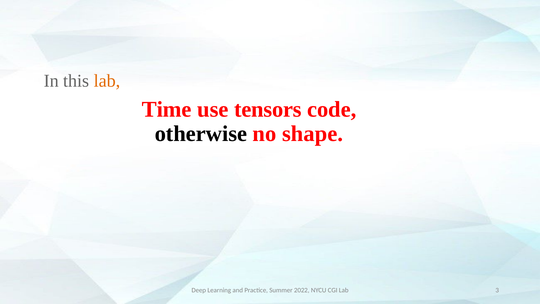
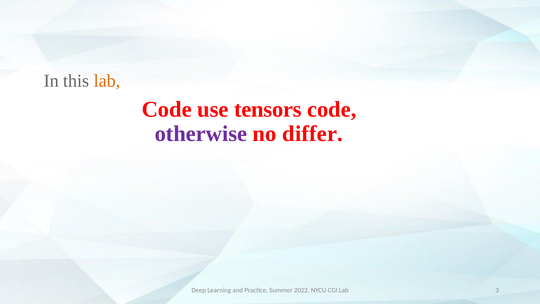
Time at (167, 109): Time -> Code
otherwise colour: black -> purple
shape: shape -> differ
